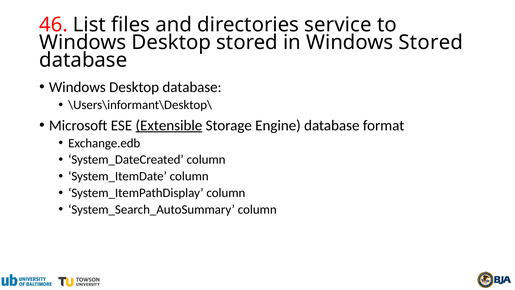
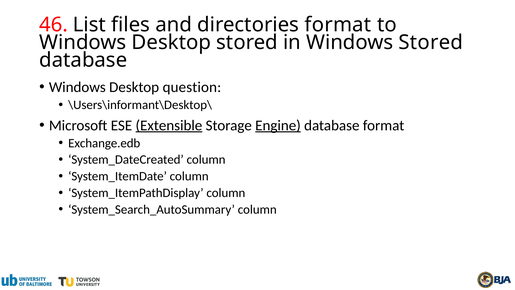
directories service: service -> format
Desktop database: database -> question
Engine underline: none -> present
